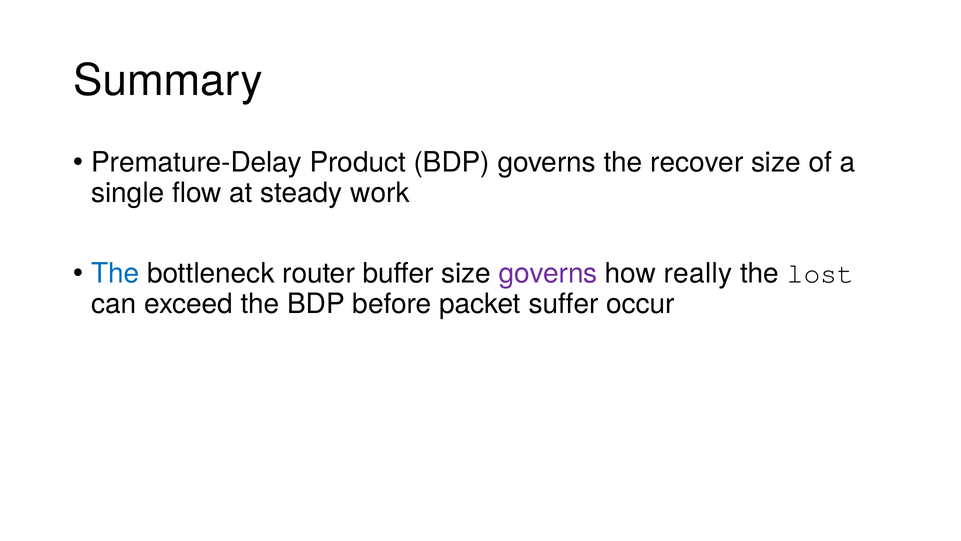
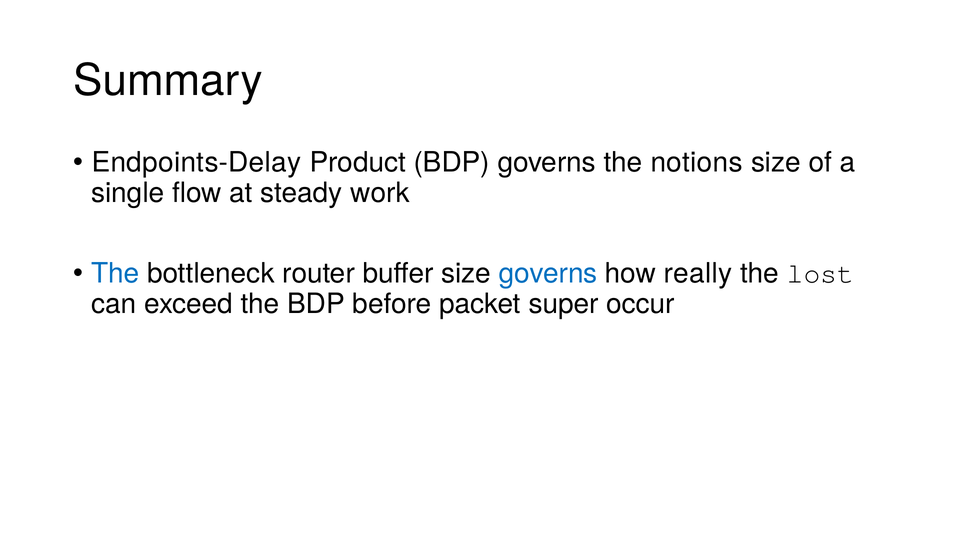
Premature-Delay: Premature-Delay -> Endpoints-Delay
recover: recover -> notions
governs at (548, 273) colour: purple -> blue
suffer: suffer -> super
